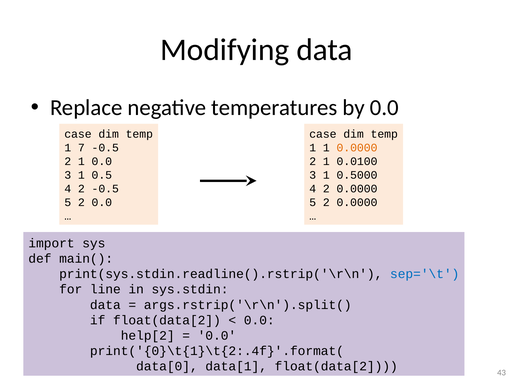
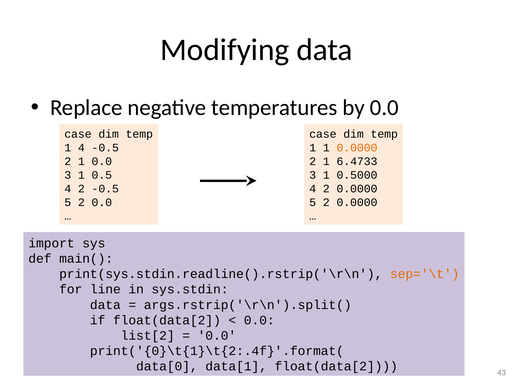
1 7: 7 -> 4
0.0100: 0.0100 -> 6.4733
sep='\t colour: blue -> orange
help[2: help[2 -> list[2
